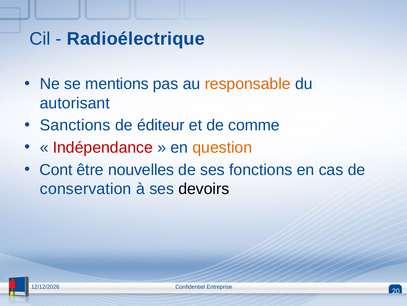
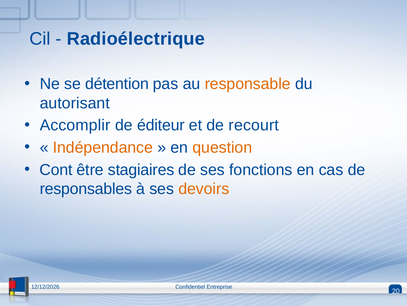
mentions: mentions -> détention
Sanctions: Sanctions -> Accomplir
comme: comme -> recourt
Indépendance colour: red -> orange
nouvelles: nouvelles -> stagiaires
conservation: conservation -> responsables
devoirs colour: black -> orange
